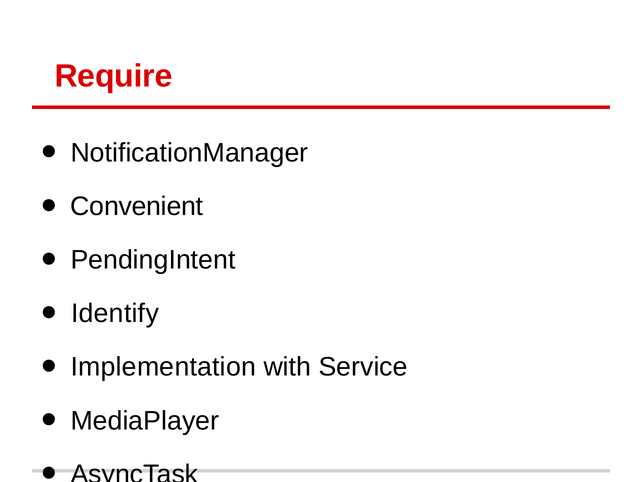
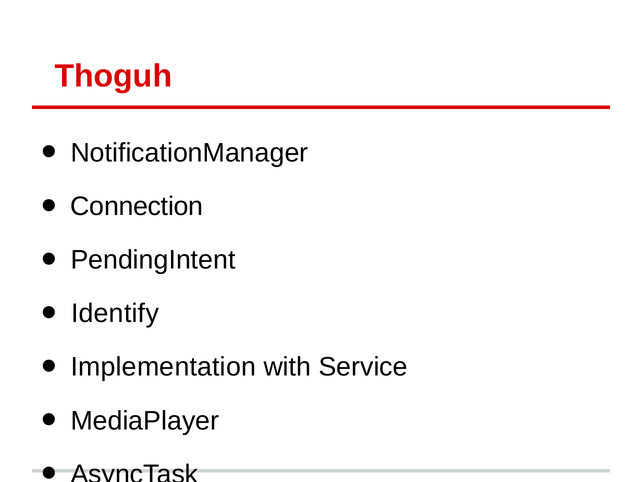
Require: Require -> Thoguh
Convenient: Convenient -> Connection
